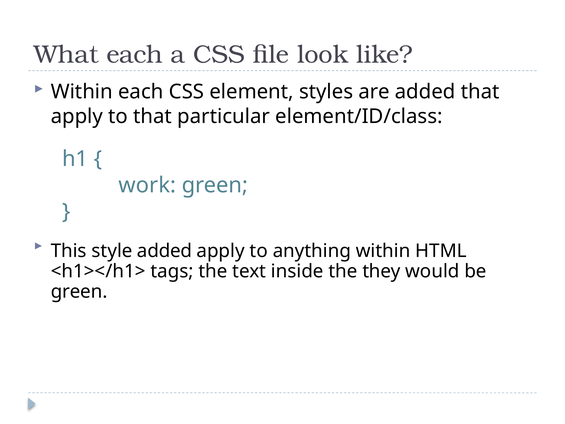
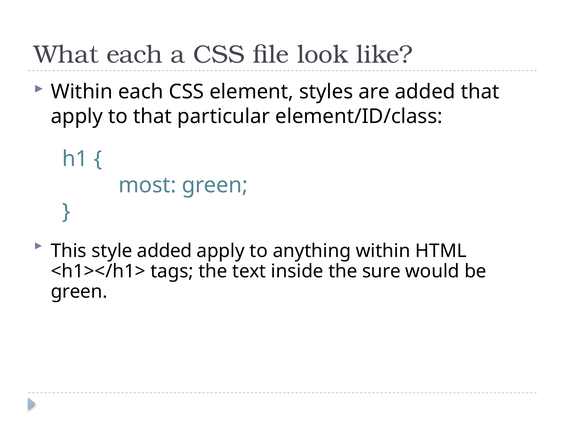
work: work -> most
they: they -> sure
